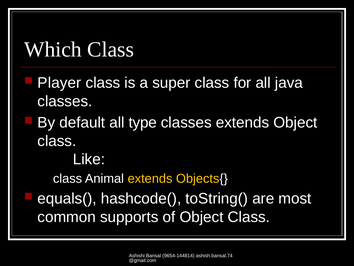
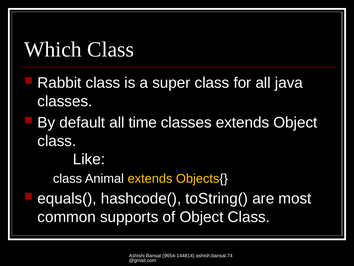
Player: Player -> Rabbit
type: type -> time
